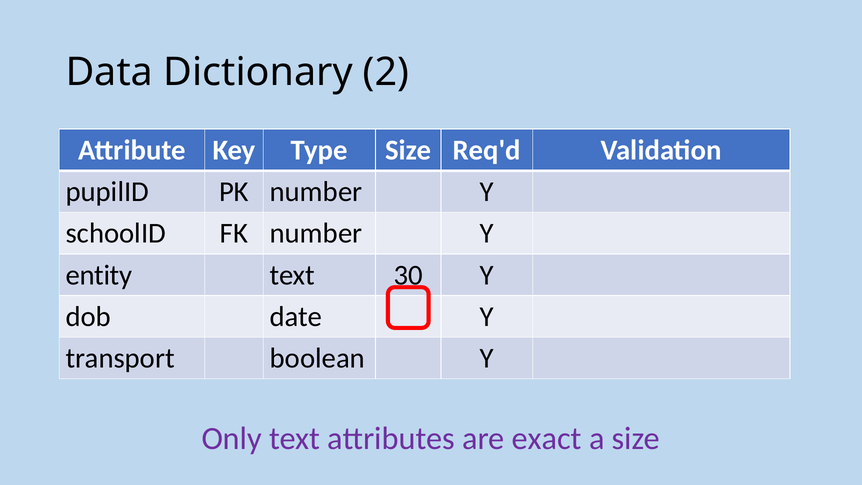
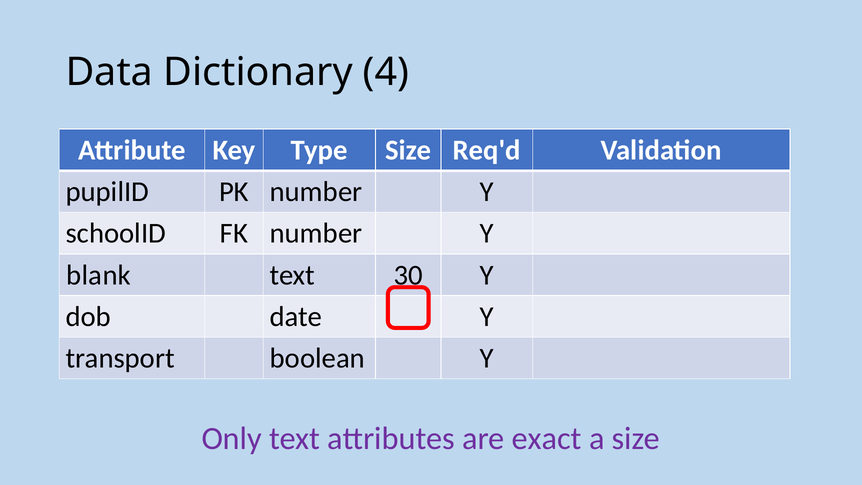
2: 2 -> 4
entity: entity -> blank
